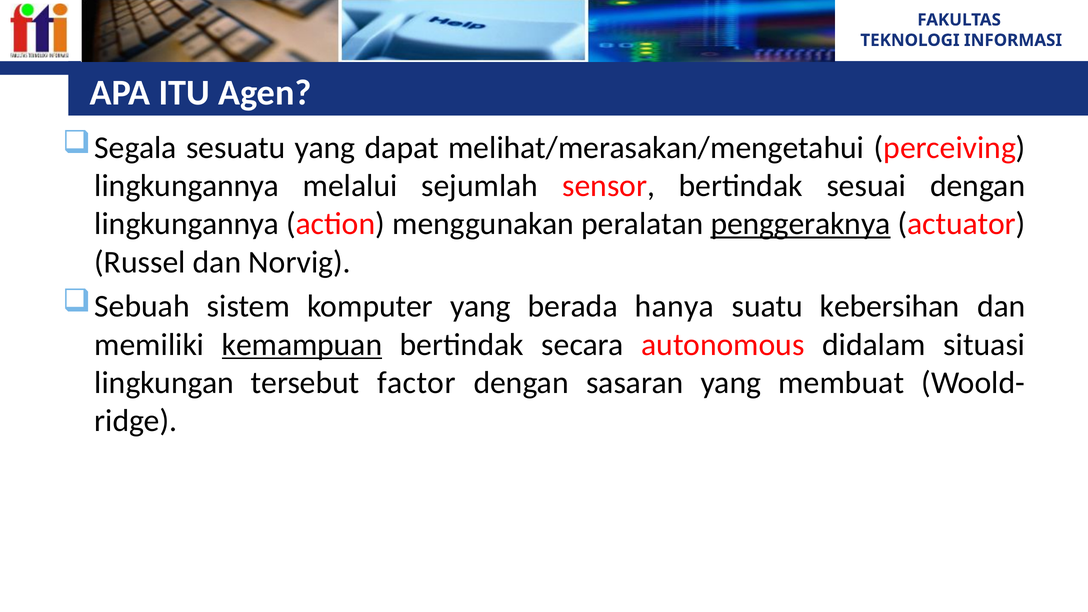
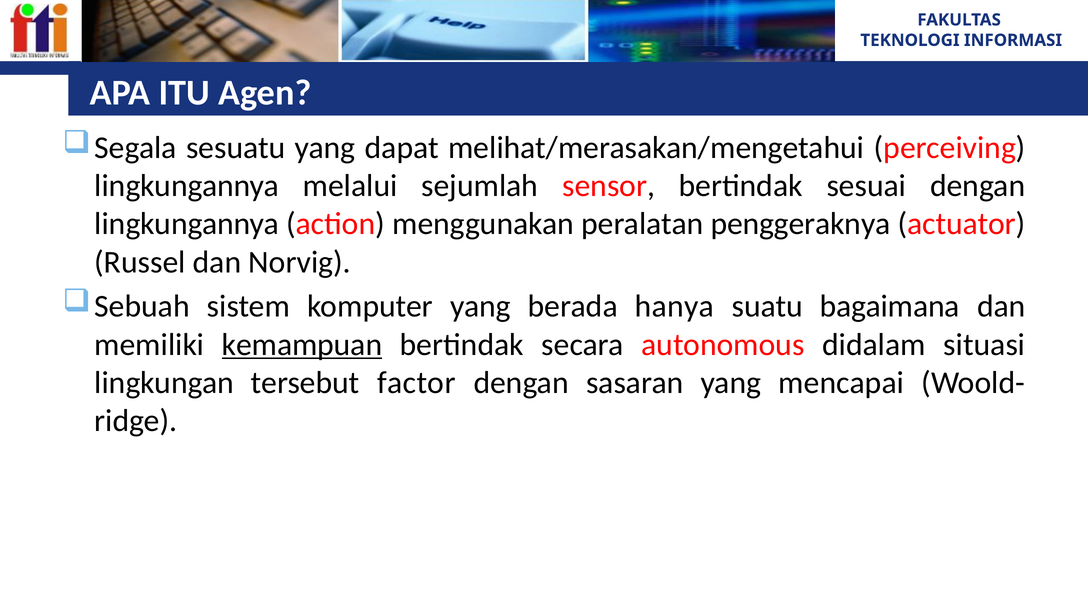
penggeraknya underline: present -> none
kebersihan: kebersihan -> bagaimana
membuat: membuat -> mencapai
